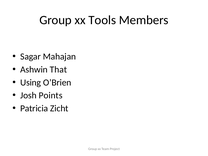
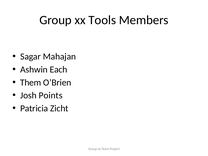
That: That -> Each
Using: Using -> Them
